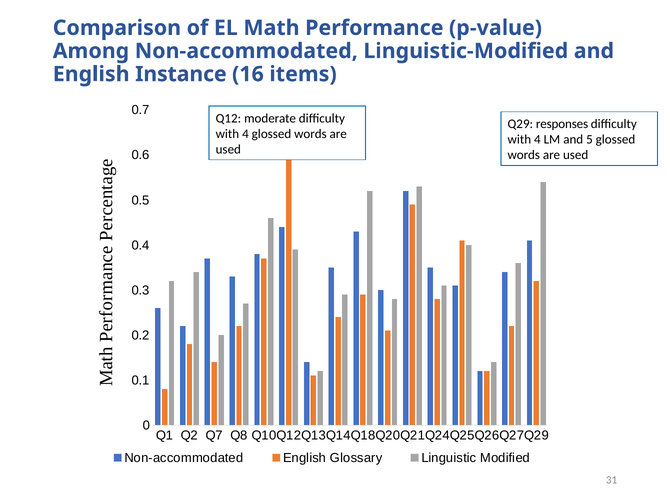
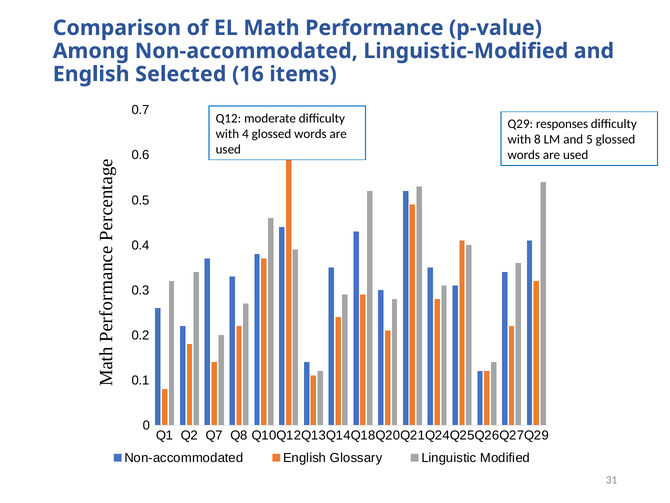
Instance: Instance -> Selected
4 at (537, 139): 4 -> 8
